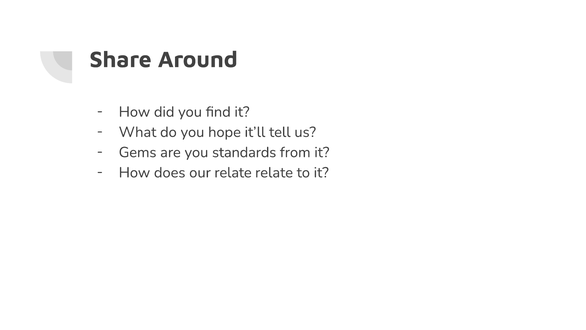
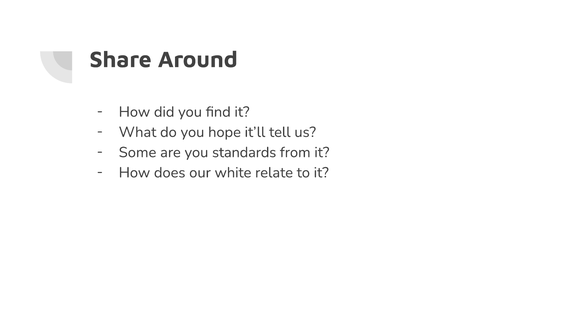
Gems: Gems -> Some
our relate: relate -> white
